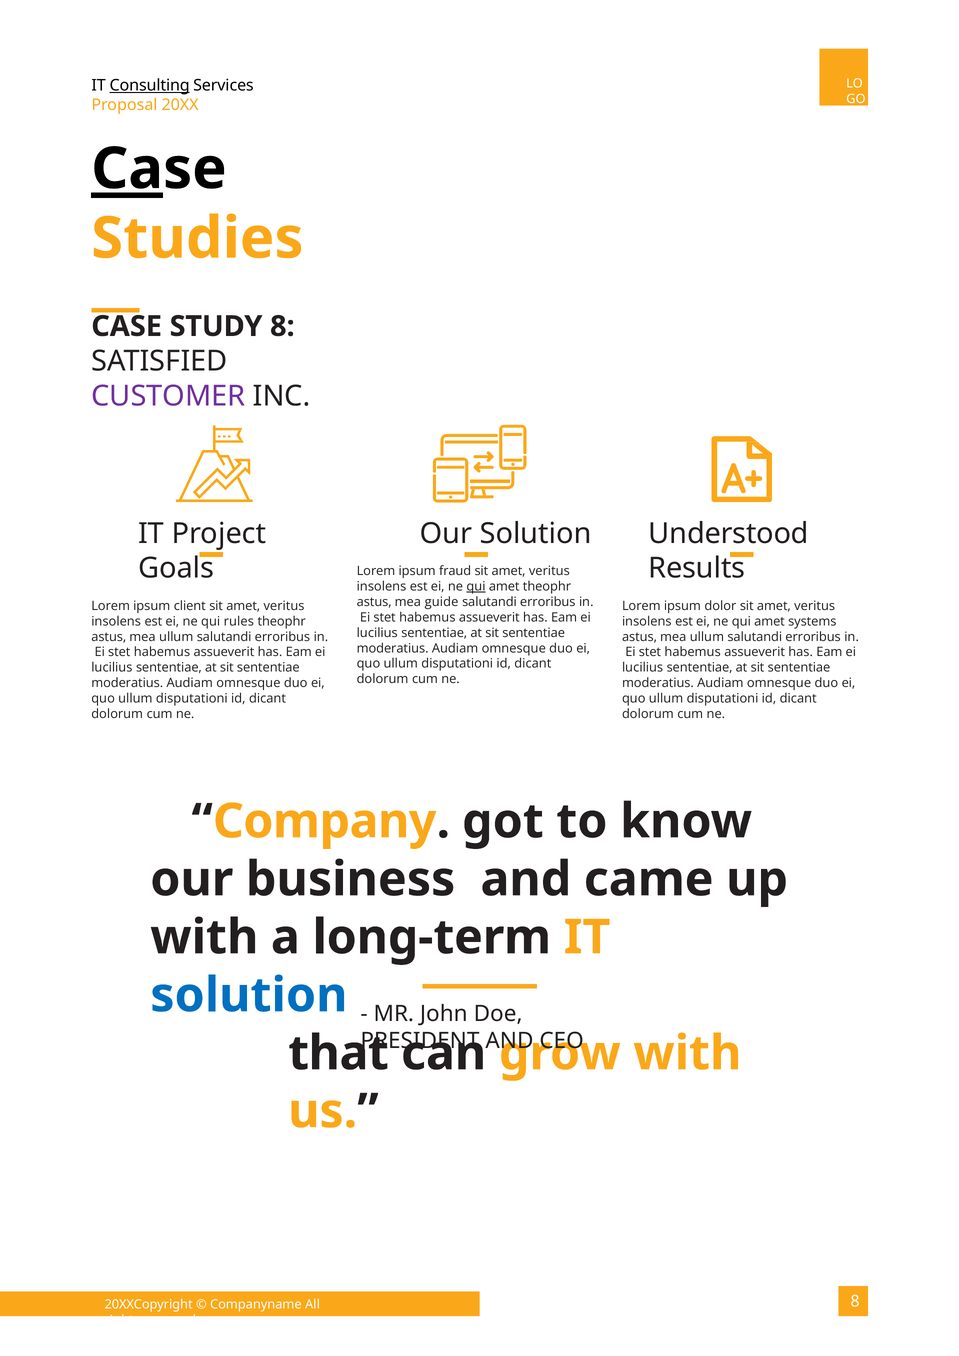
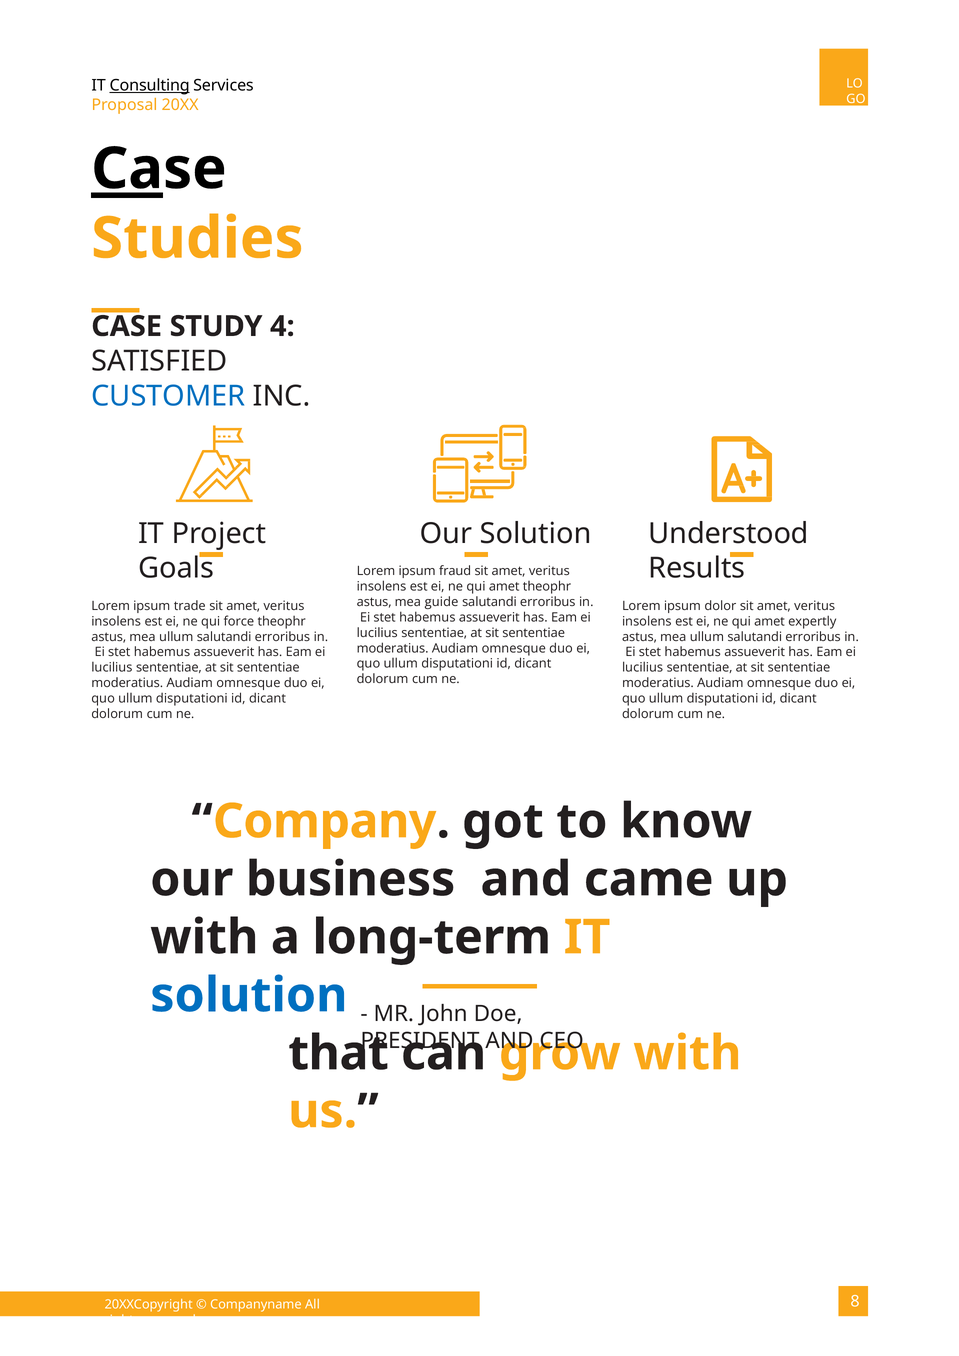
STUDY 8: 8 -> 4
CUSTOMER colour: purple -> blue
qui at (476, 587) underline: present -> none
client: client -> trade
rules: rules -> force
systems: systems -> expertly
